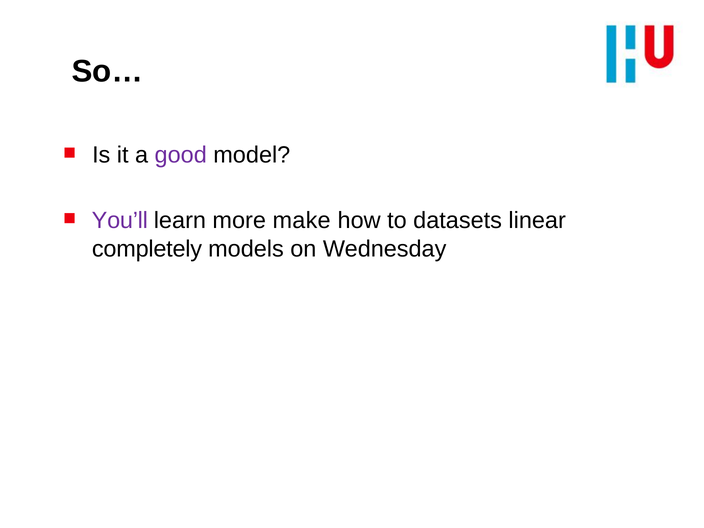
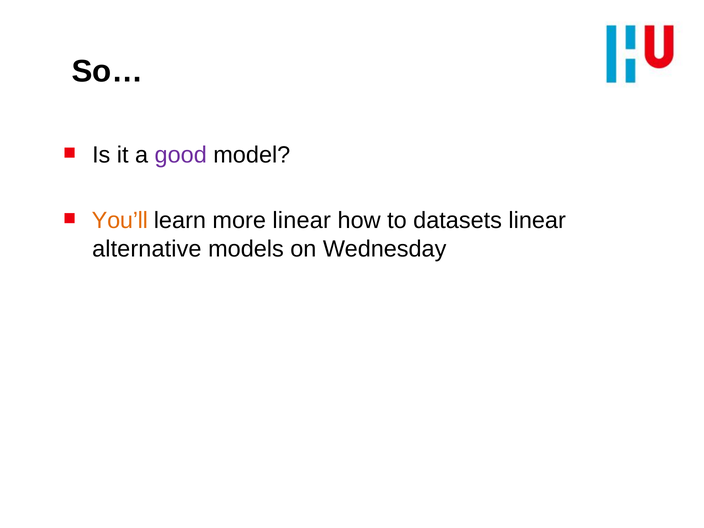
You’ll colour: purple -> orange
more make: make -> linear
completely: completely -> alternative
